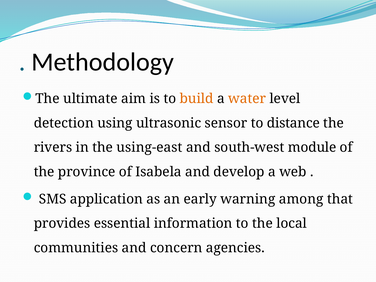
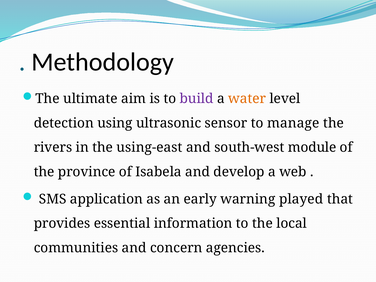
build colour: orange -> purple
distance: distance -> manage
among: among -> played
